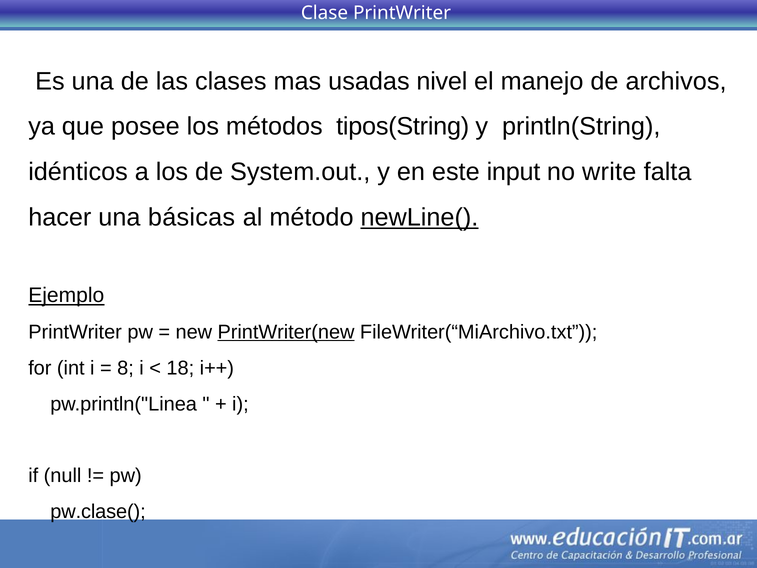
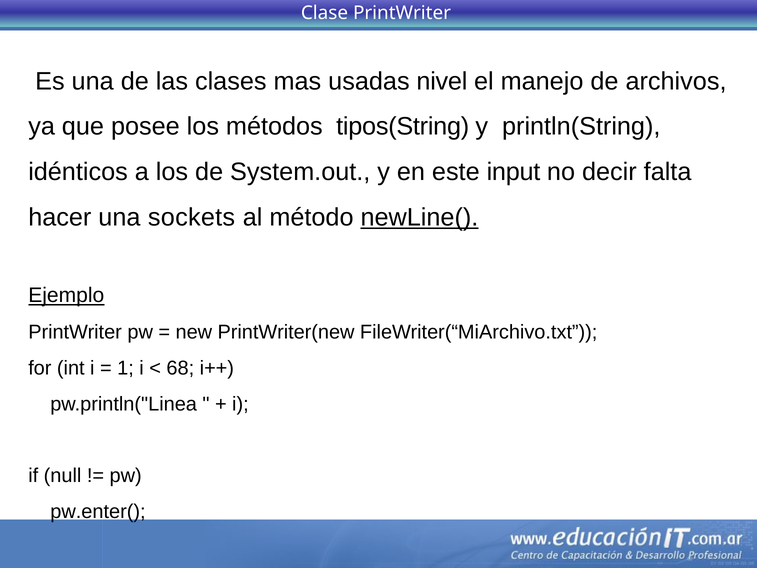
write: write -> decir
básicas: básicas -> sockets
PrintWriter(new underline: present -> none
8: 8 -> 1
18: 18 -> 68
pw.clase(: pw.clase( -> pw.enter(
